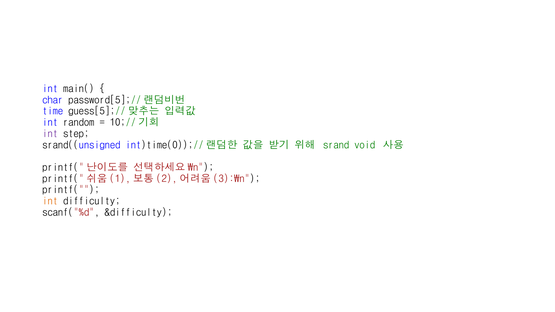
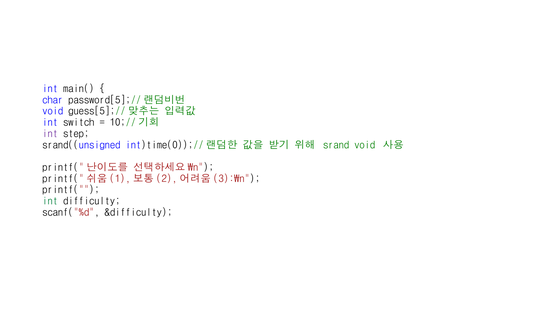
time at (53, 111): time -> void
random: random -> switch
int at (50, 201) colour: orange -> green
